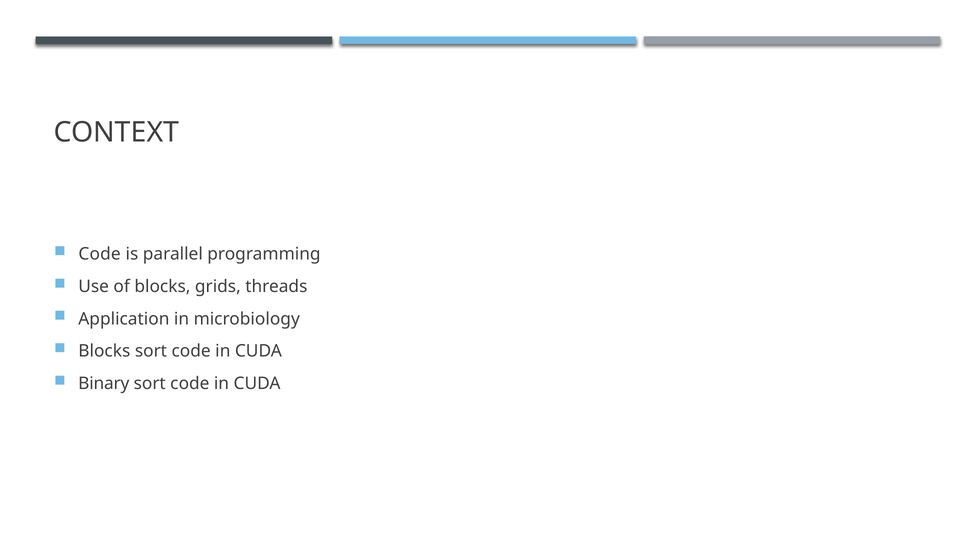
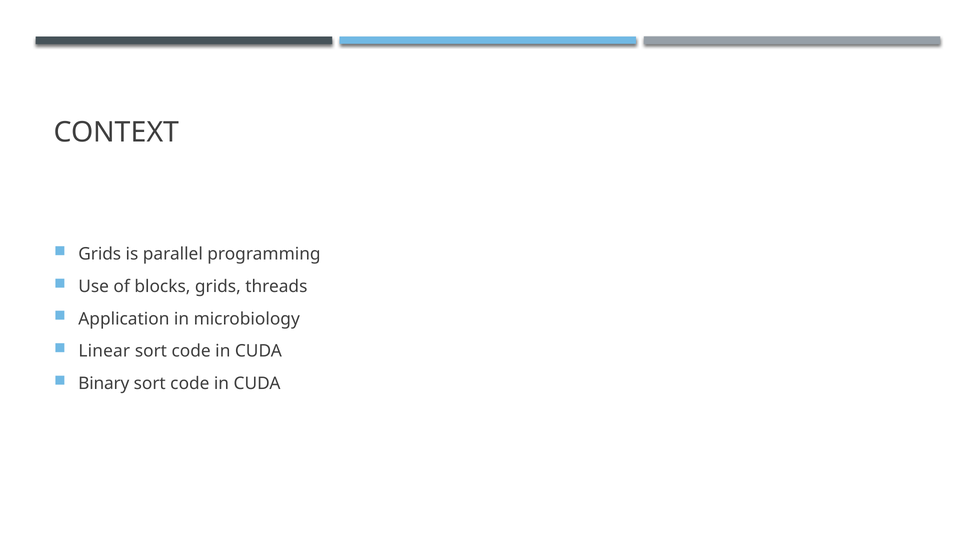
Code at (100, 254): Code -> Grids
Blocks at (104, 351): Blocks -> Linear
